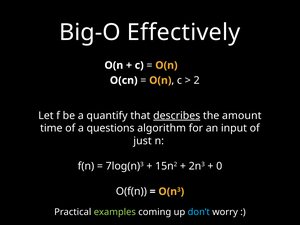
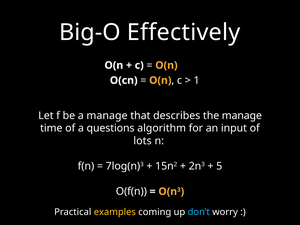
2 at (197, 80): 2 -> 1
a quantify: quantify -> manage
describes underline: present -> none
the amount: amount -> manage
just: just -> lots
0: 0 -> 5
examples colour: light green -> yellow
